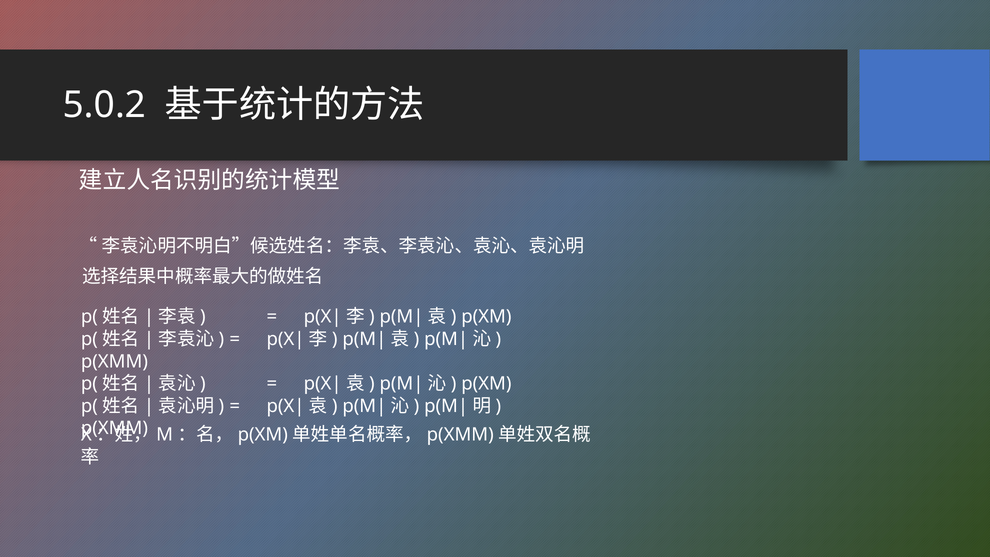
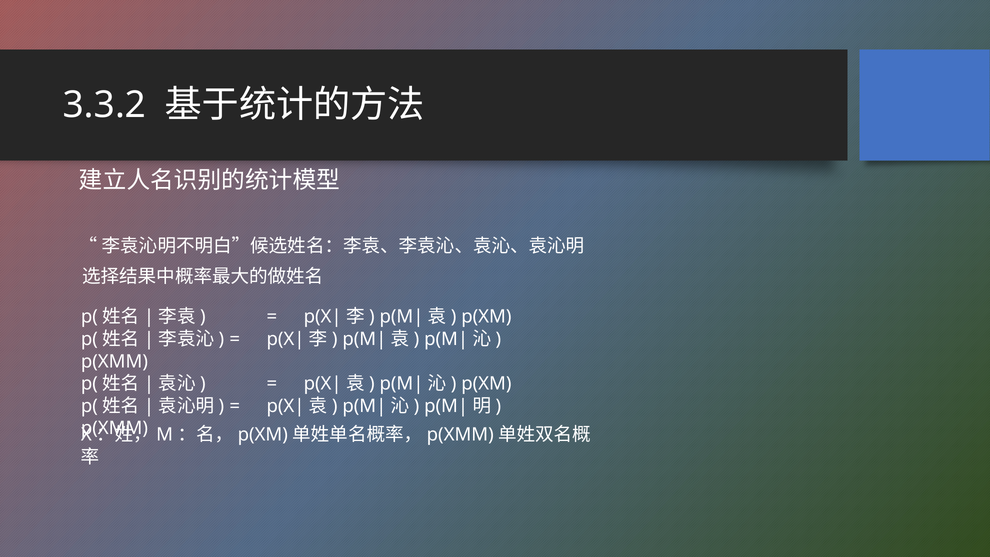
5.0.2: 5.0.2 -> 3.3.2
